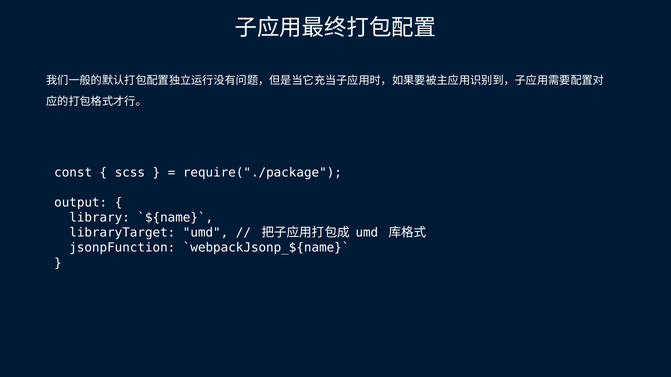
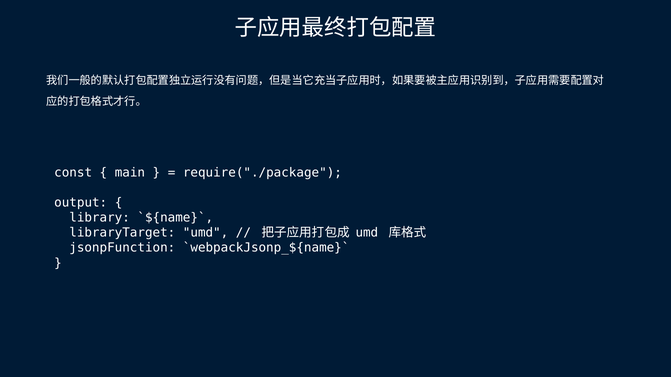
scss: scss -> main
